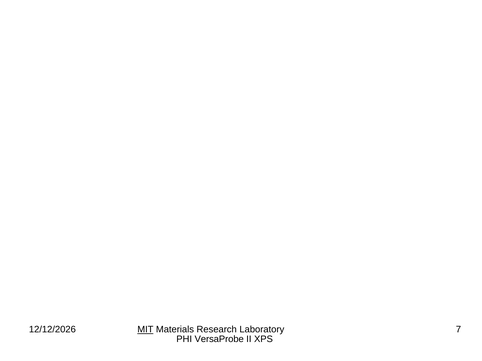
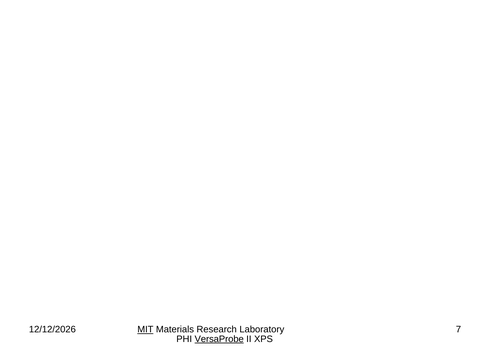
VersaProbe underline: none -> present
